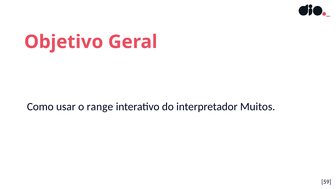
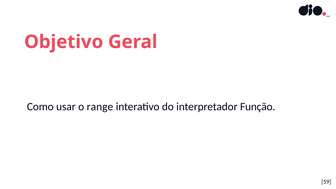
Muitos: Muitos -> Função
